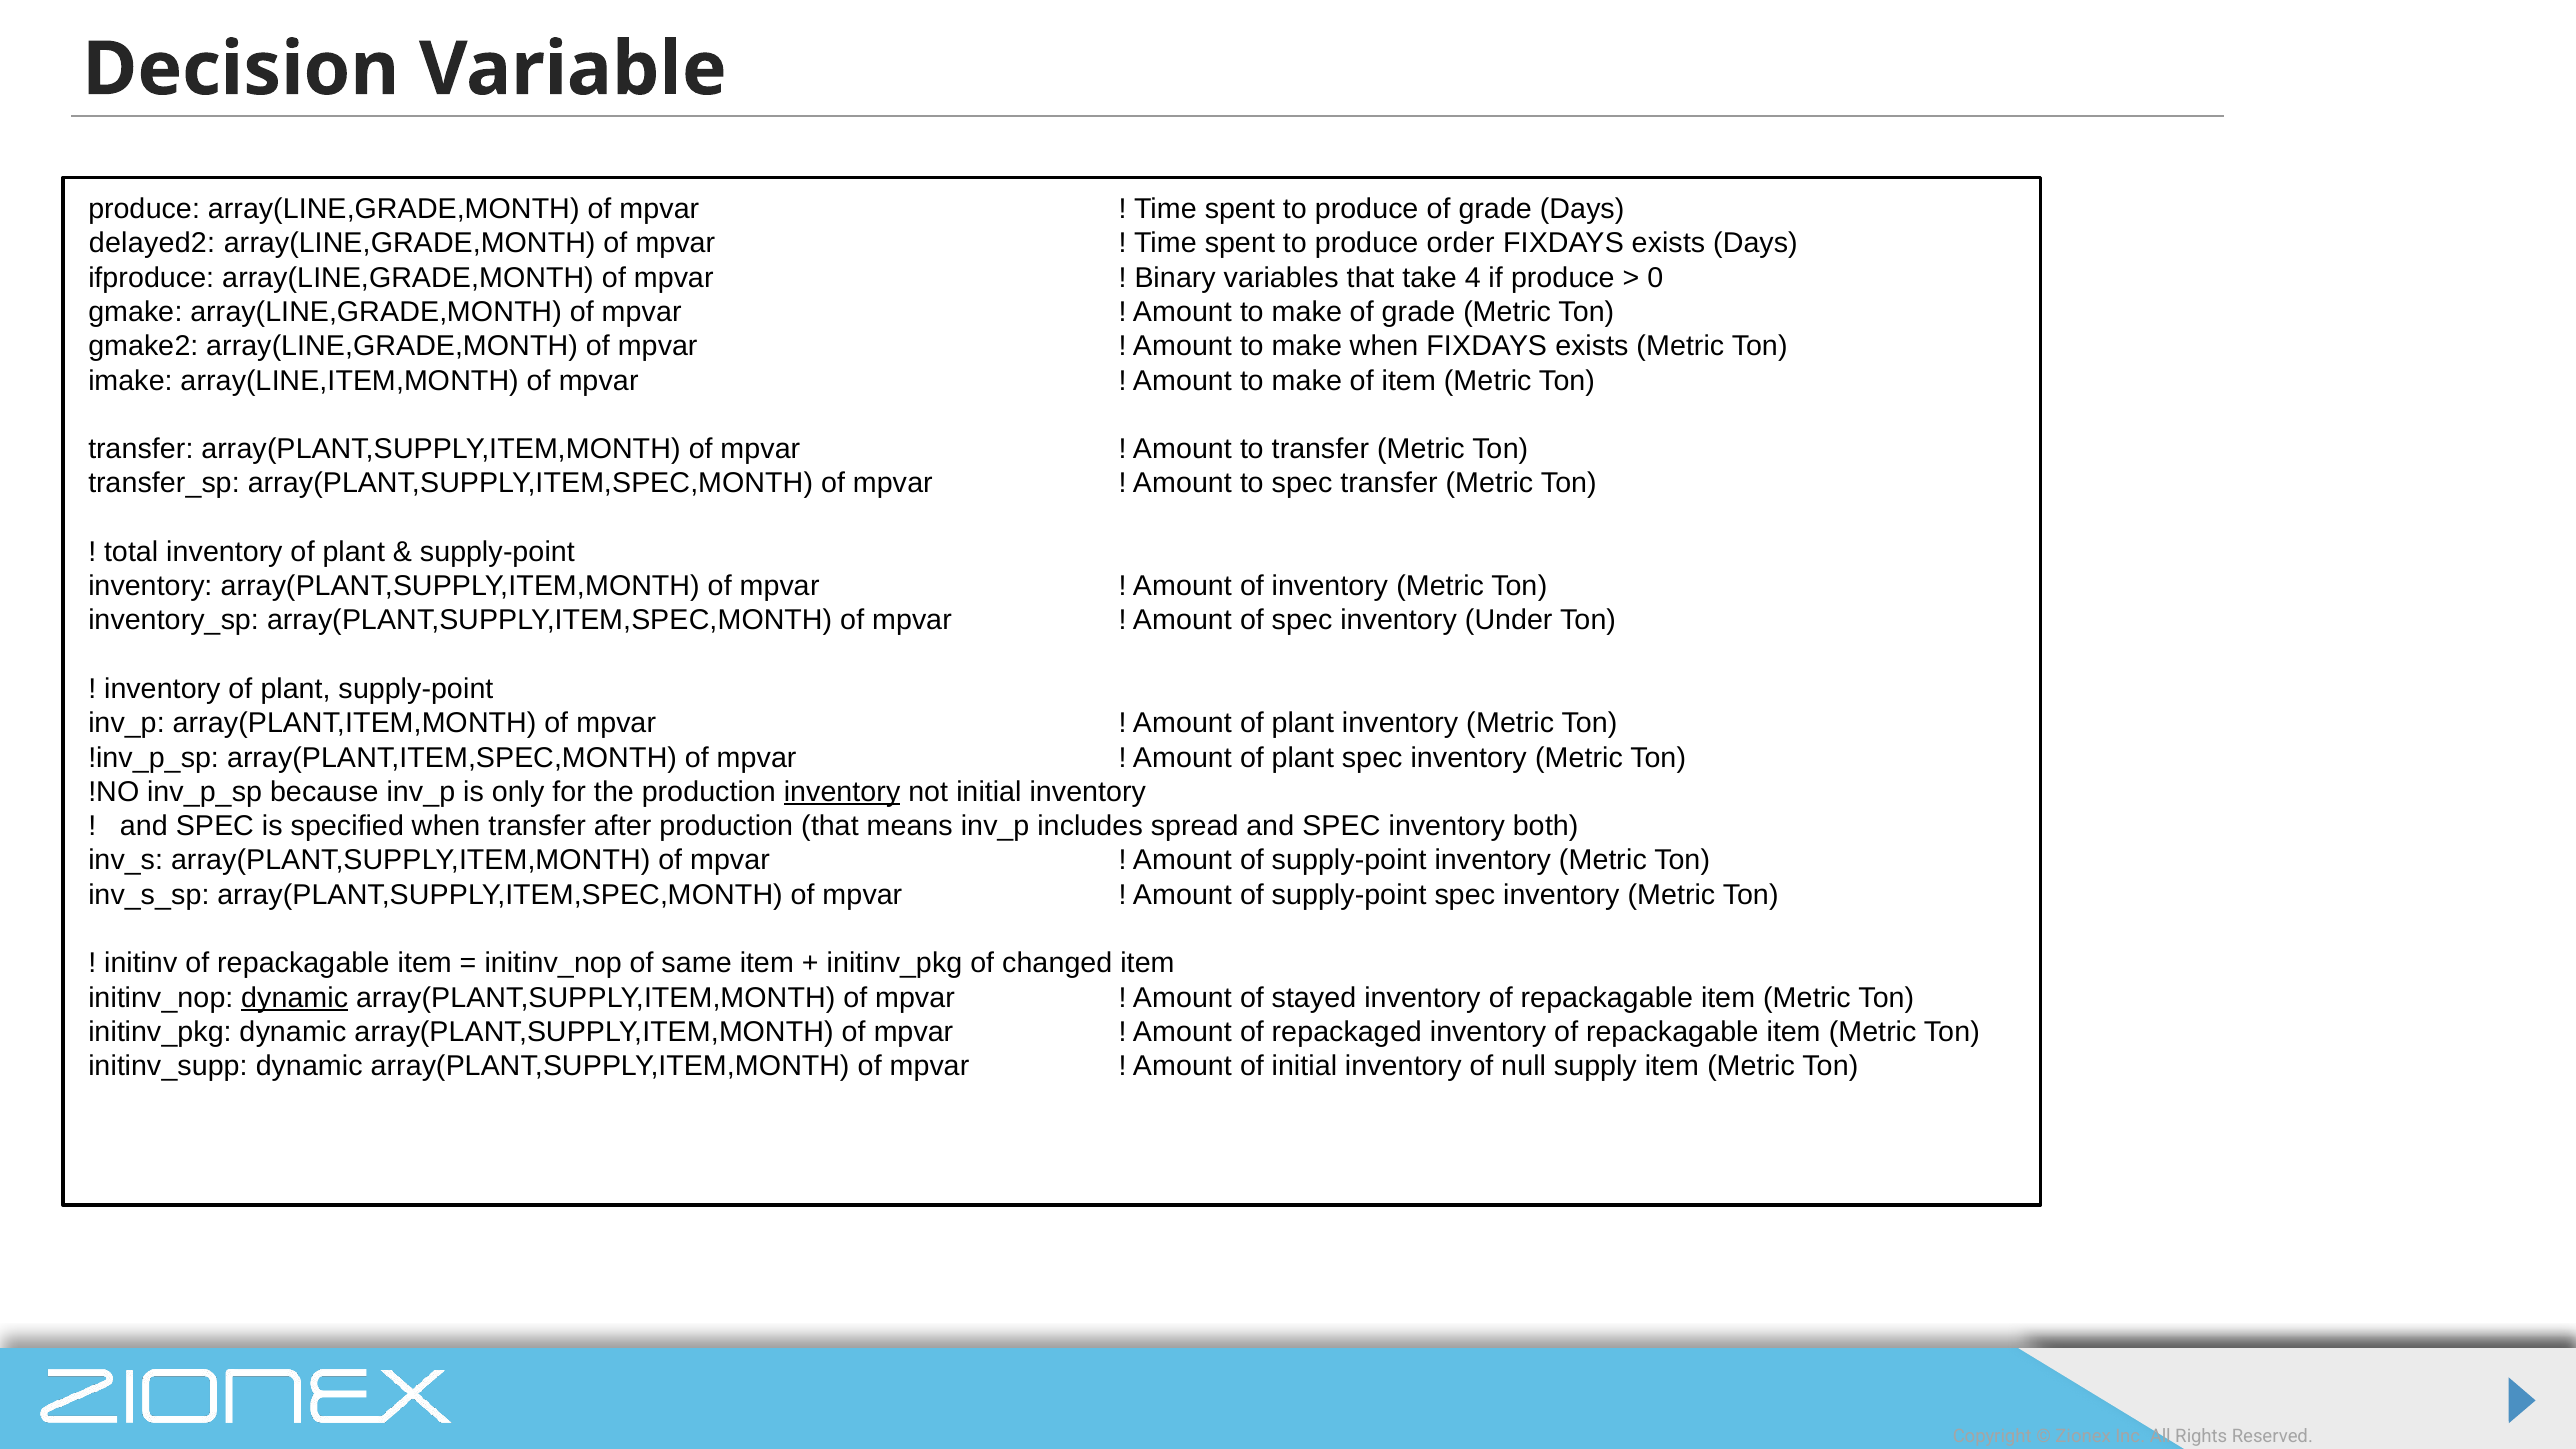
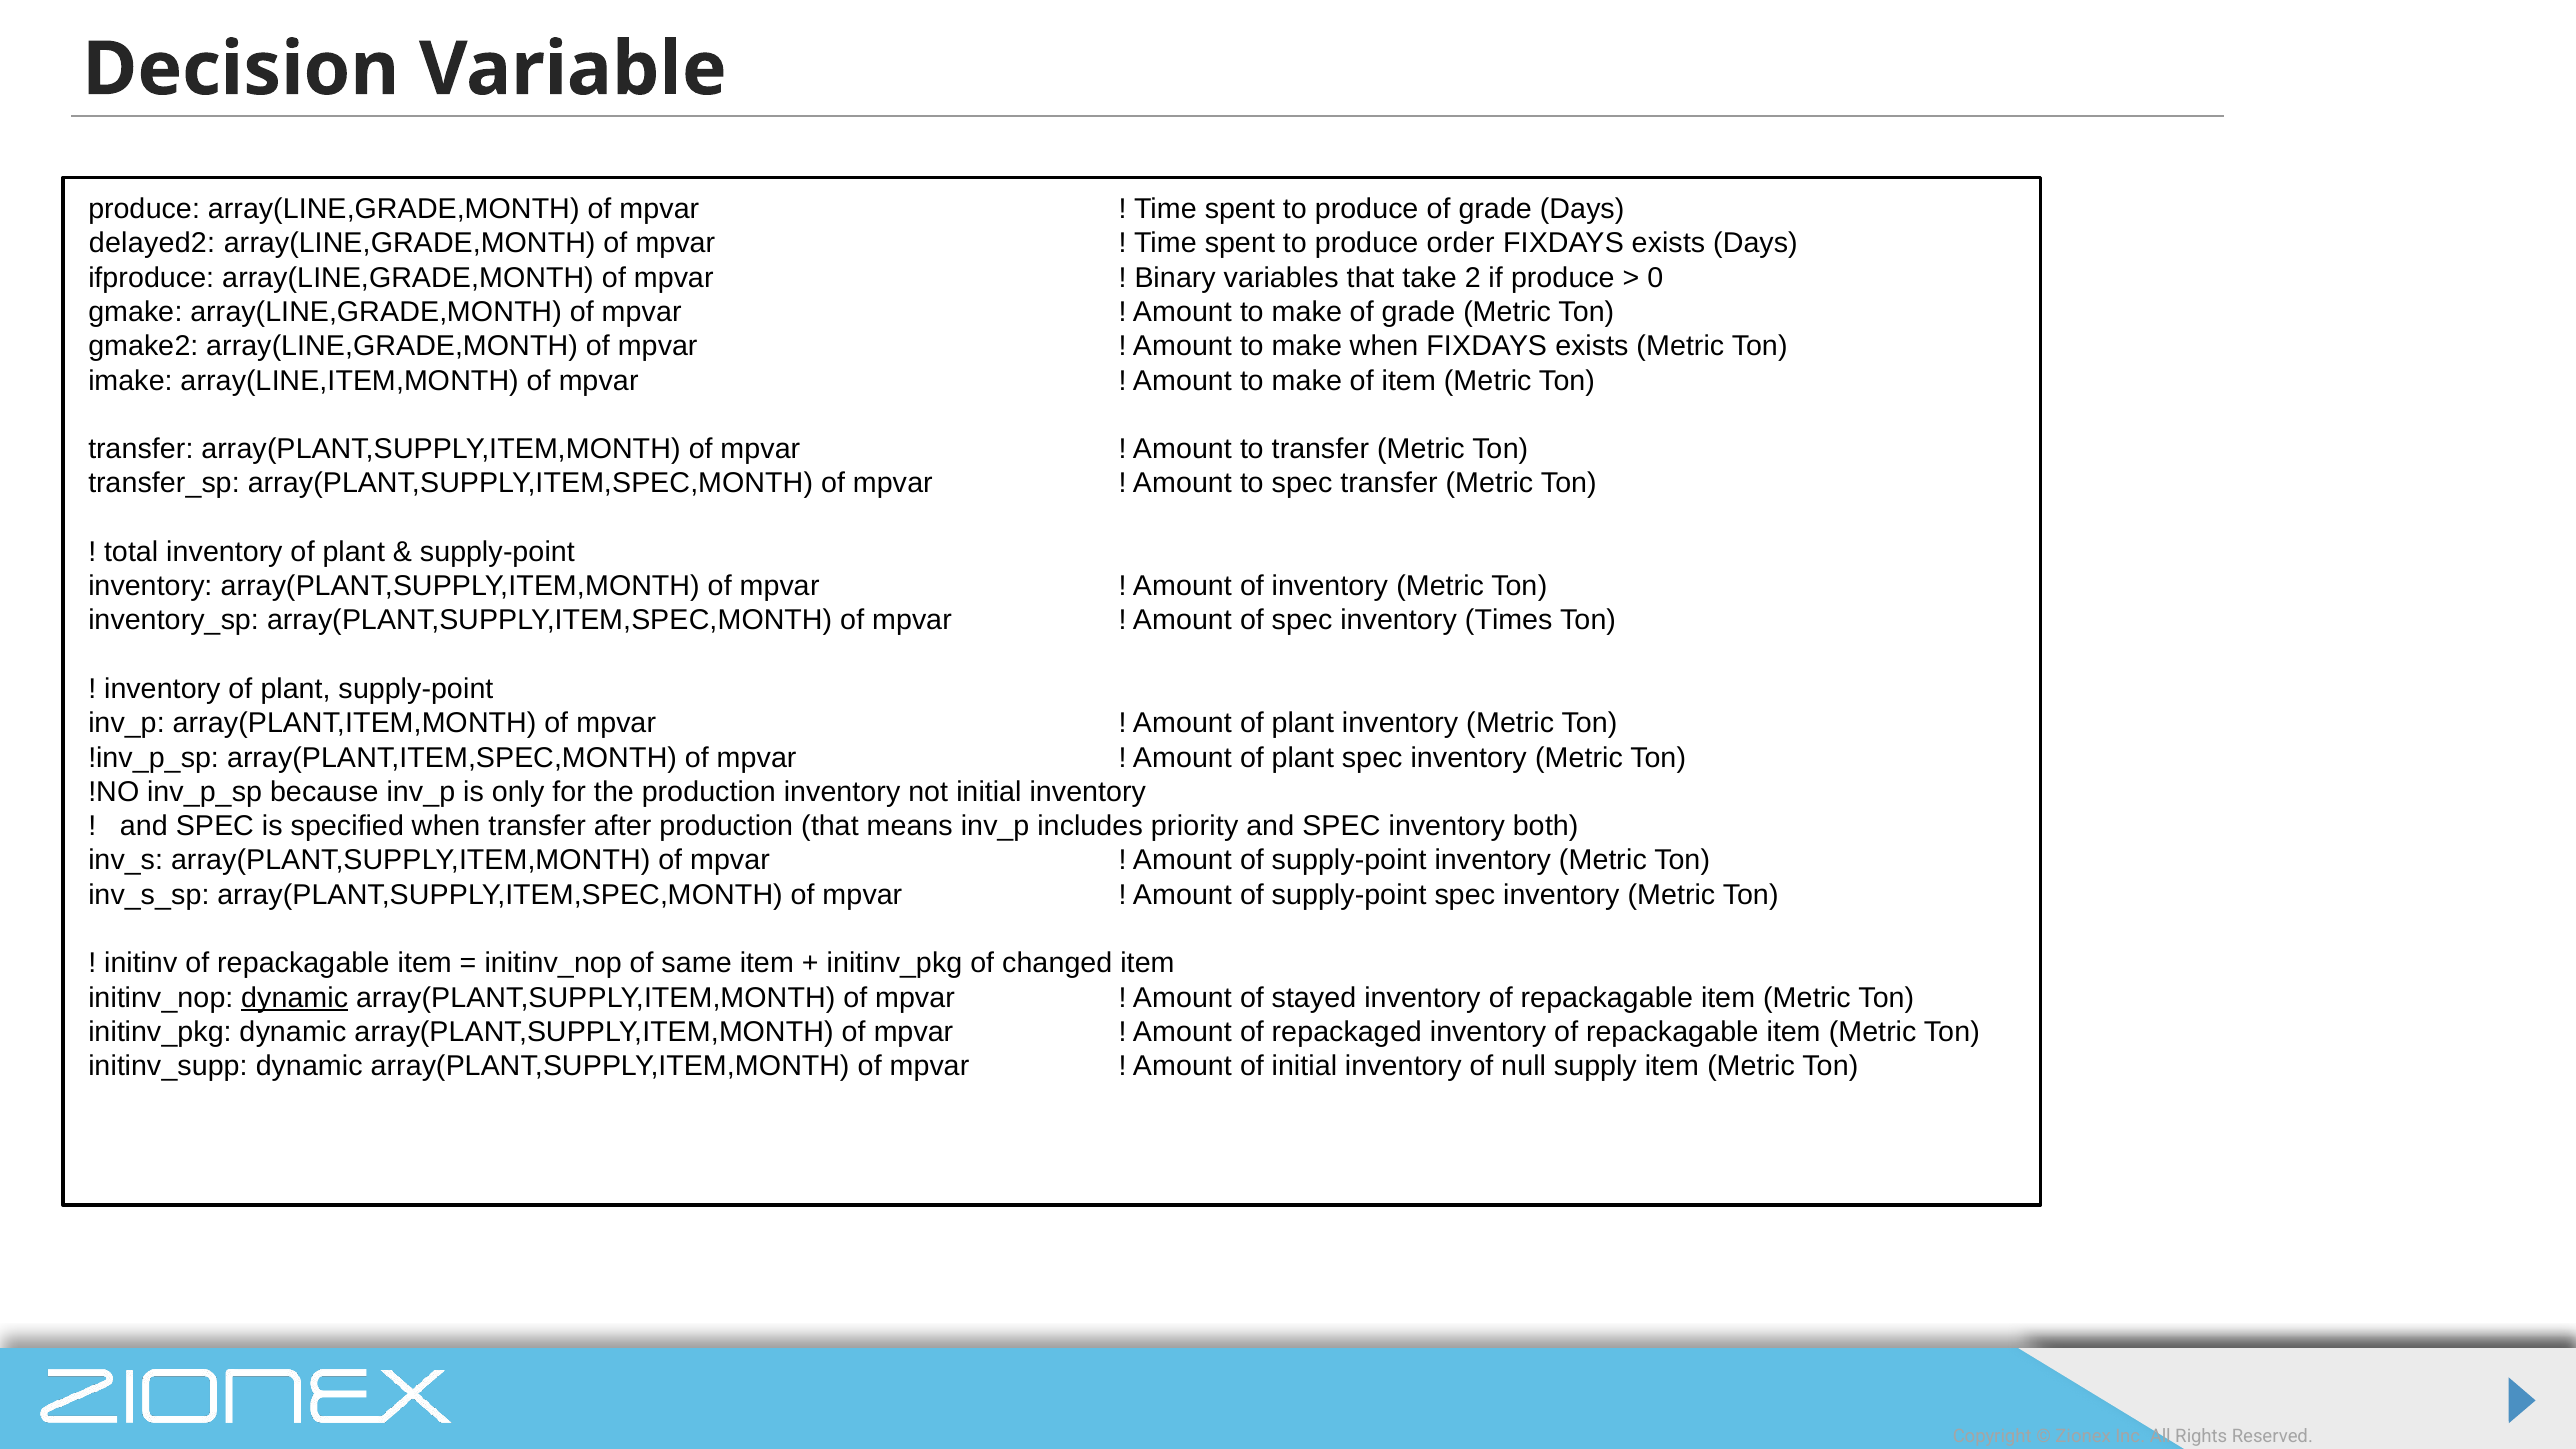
4: 4 -> 2
Under: Under -> Times
inventory at (842, 792) underline: present -> none
spread: spread -> priority
